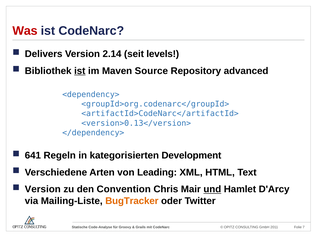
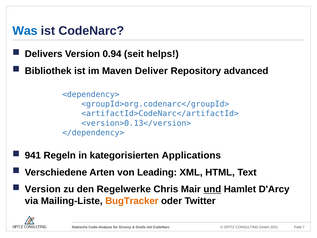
Was colour: red -> blue
2.14: 2.14 -> 0.94
levels: levels -> helps
ist at (80, 71) underline: present -> none
Source: Source -> Deliver
641: 641 -> 941
Development: Development -> Applications
Convention: Convention -> Regelwerke
